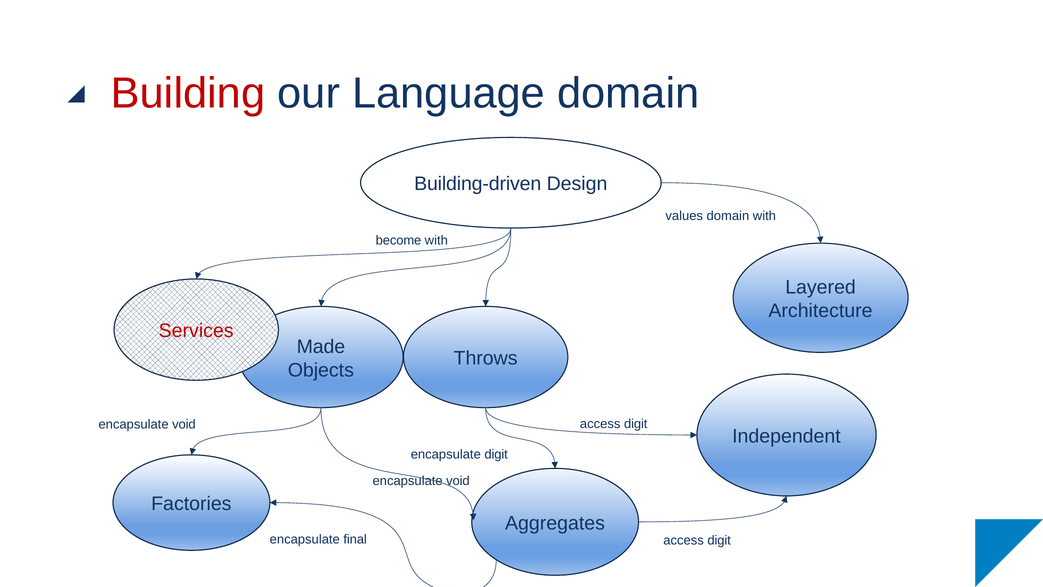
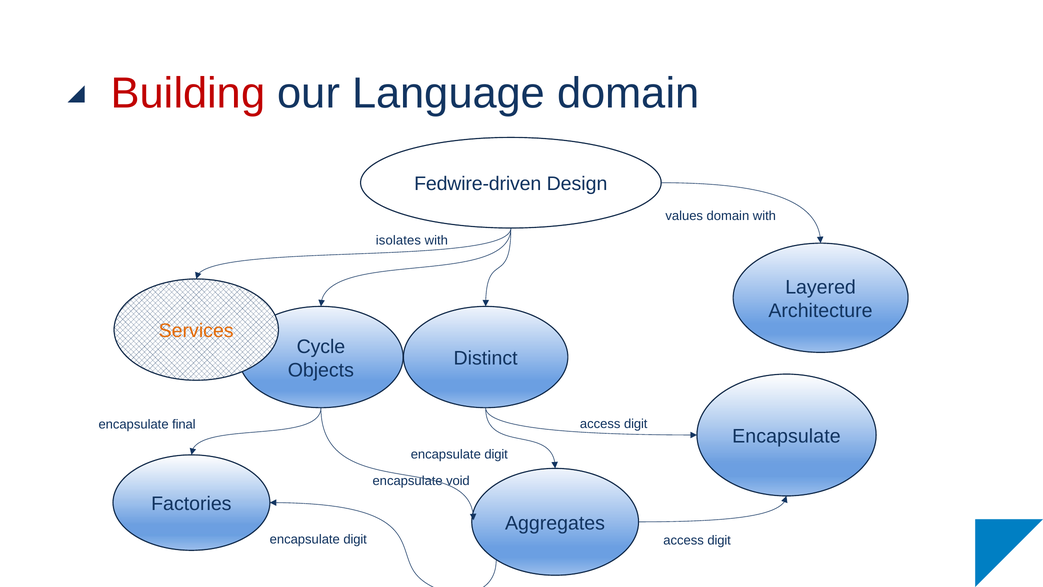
Building-driven: Building-driven -> Fedwire-driven
become: become -> isolates
Services colour: red -> orange
Made: Made -> Cycle
Throws: Throws -> Distinct
void at (184, 424): void -> final
Independent at (786, 436): Independent -> Encapsulate
final at (355, 539): final -> digit
